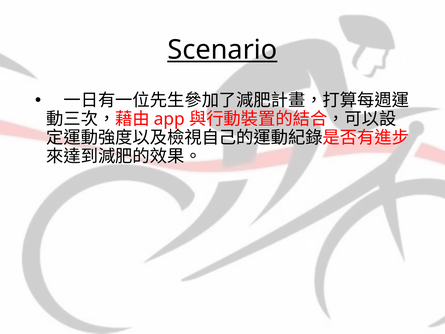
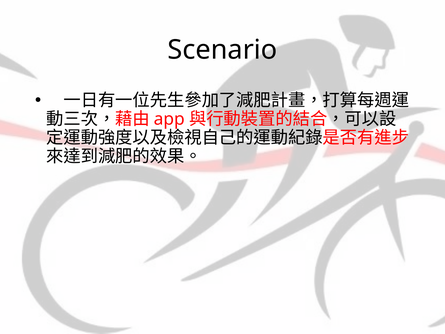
Scenario underline: present -> none
